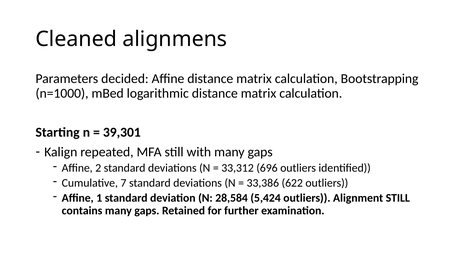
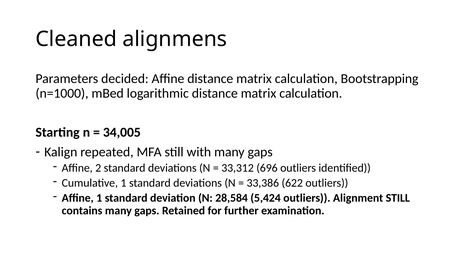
39,301: 39,301 -> 34,005
Cumulative 7: 7 -> 1
